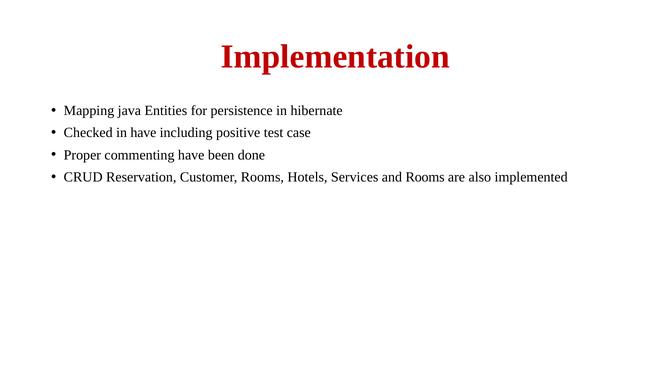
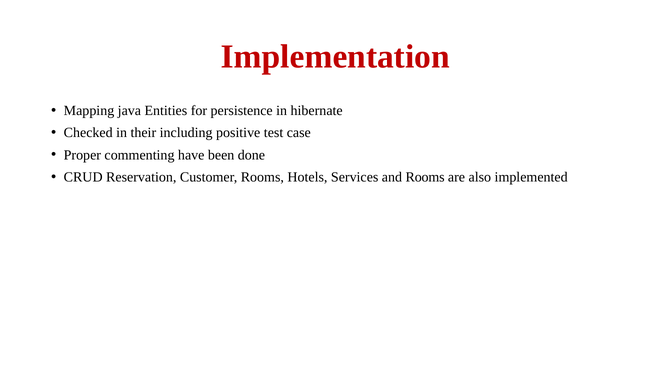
in have: have -> their
